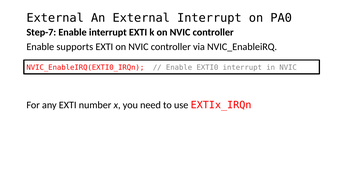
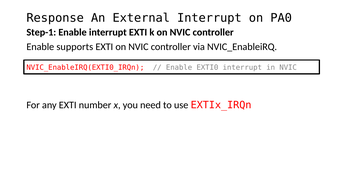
External at (55, 18): External -> Response
Step-7: Step-7 -> Step-1
